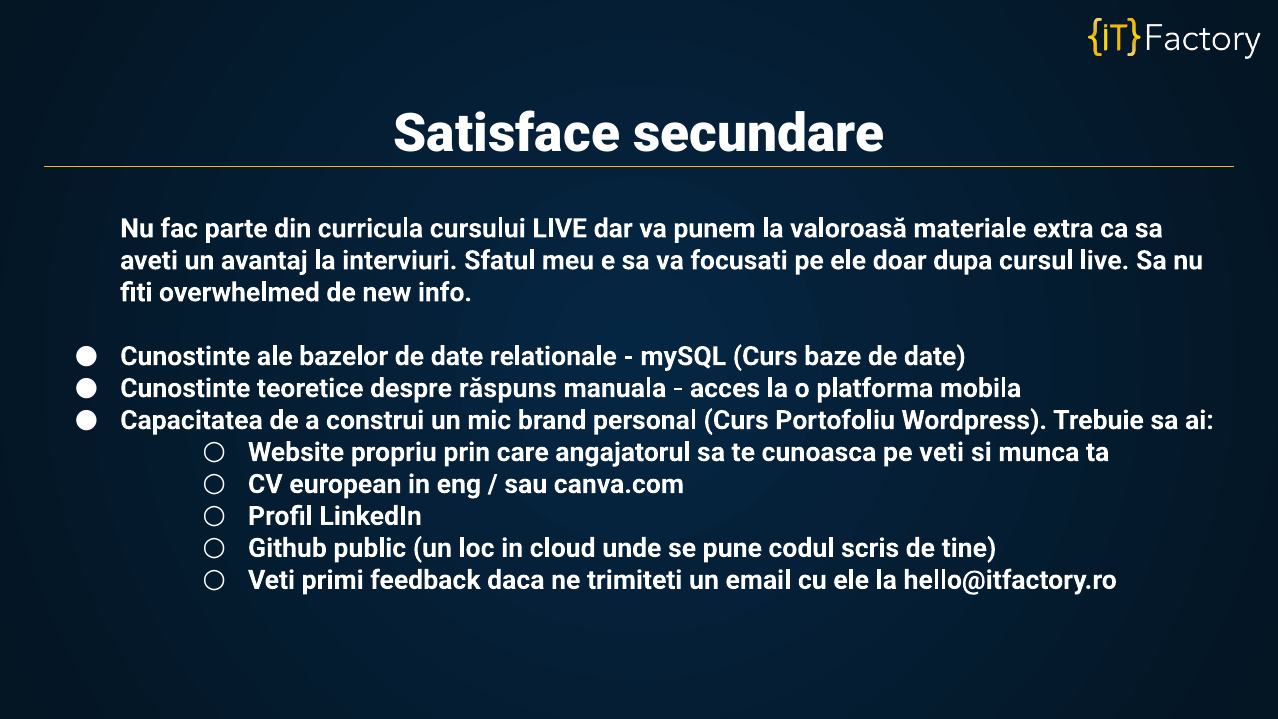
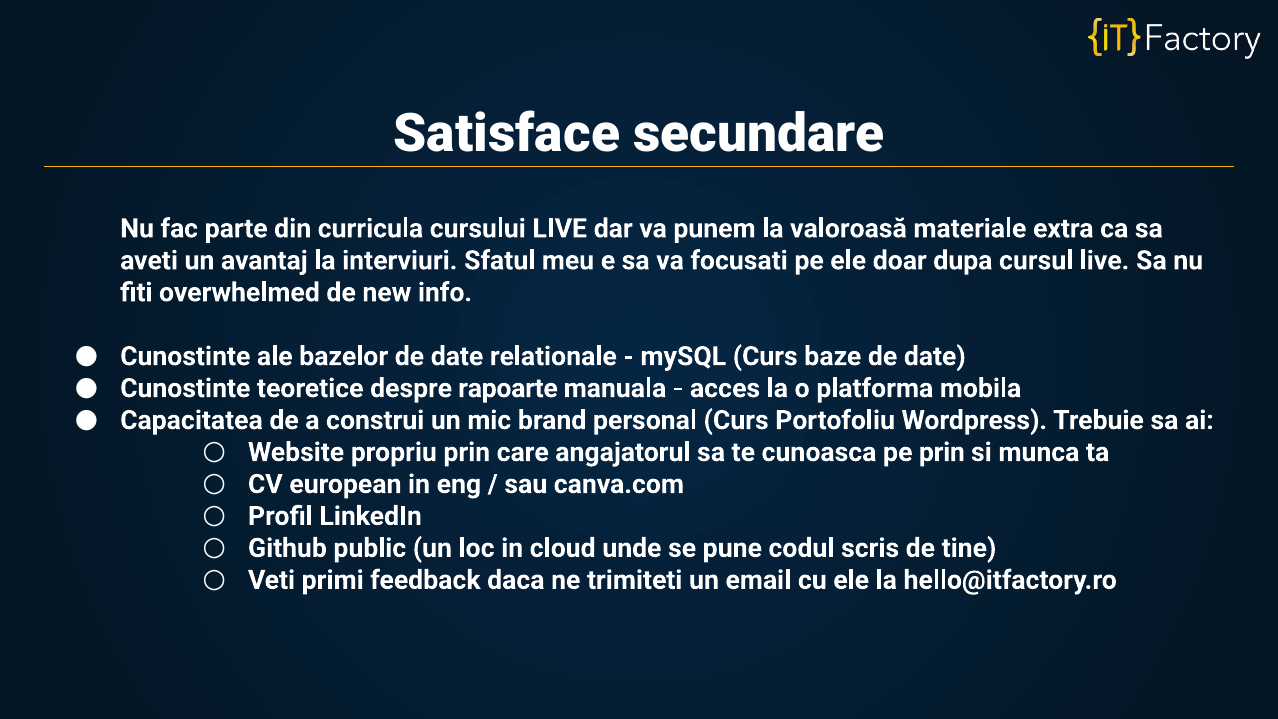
răspuns: răspuns -> rapoarte
pe veti: veti -> prin
